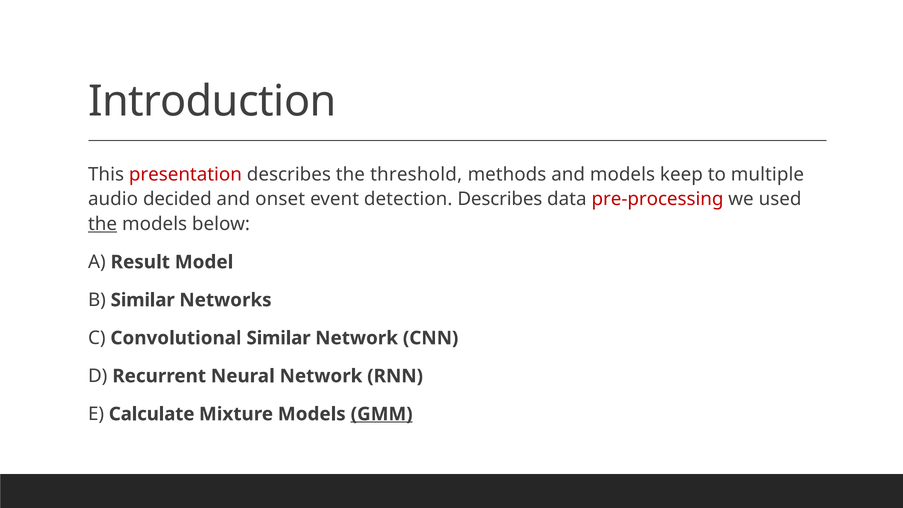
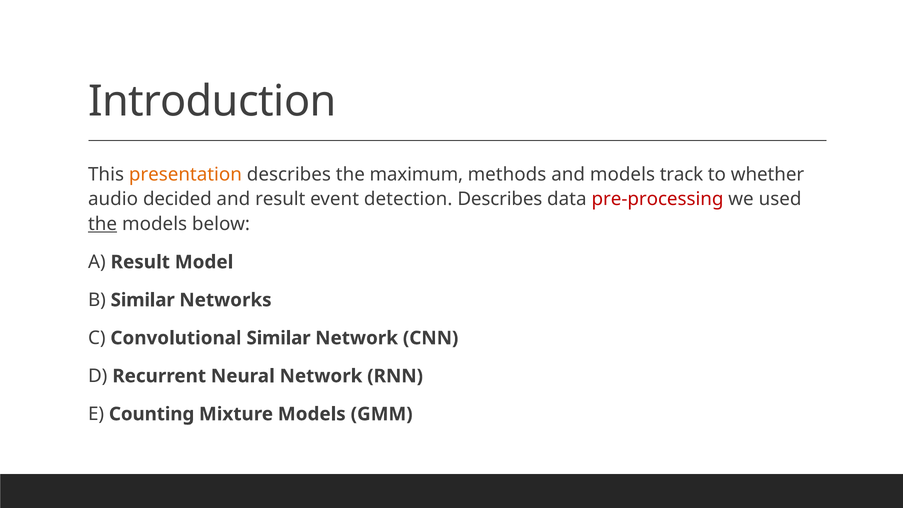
presentation colour: red -> orange
threshold: threshold -> maximum
keep: keep -> track
multiple: multiple -> whether
and onset: onset -> result
Calculate: Calculate -> Counting
GMM underline: present -> none
